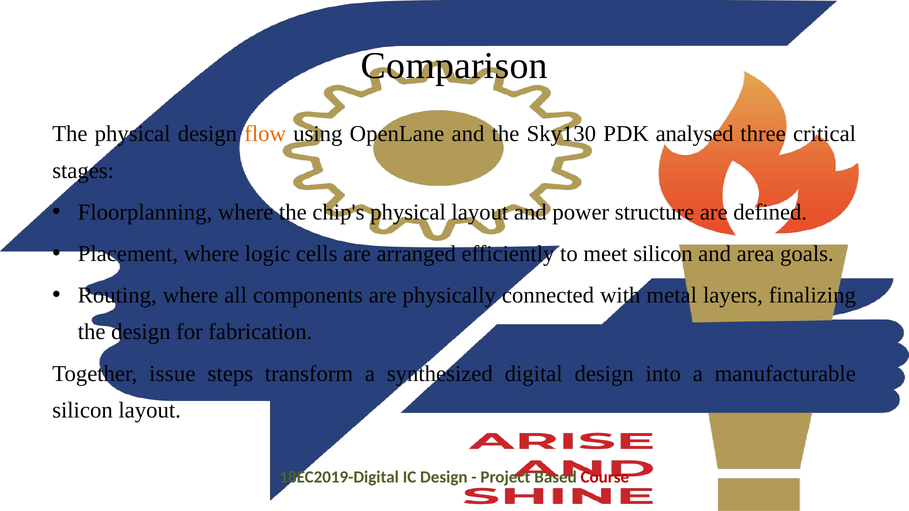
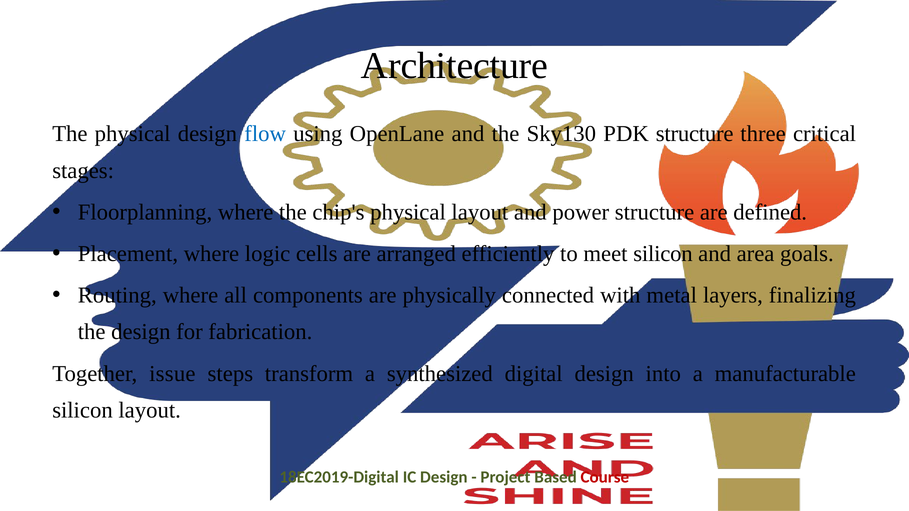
Comparison: Comparison -> Architecture
flow colour: orange -> blue
PDK analysed: analysed -> structure
